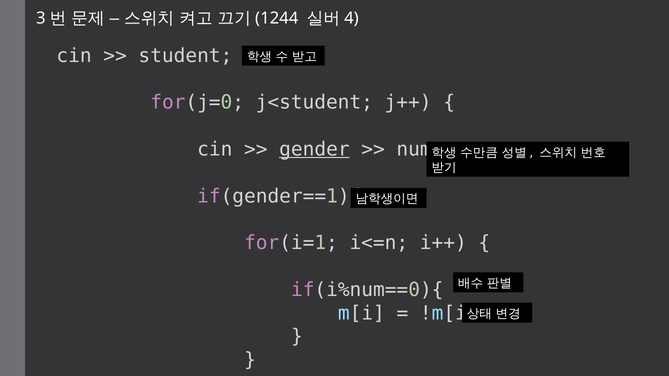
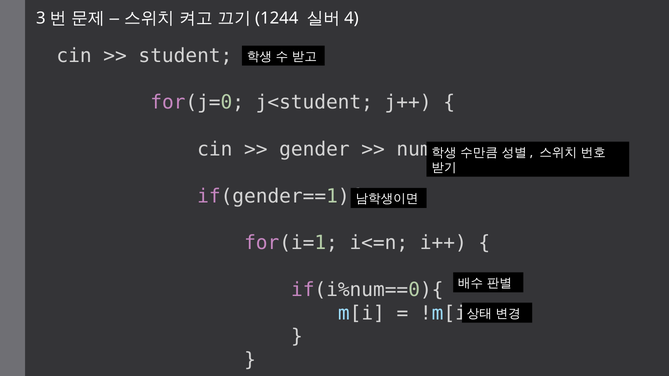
gender underline: present -> none
